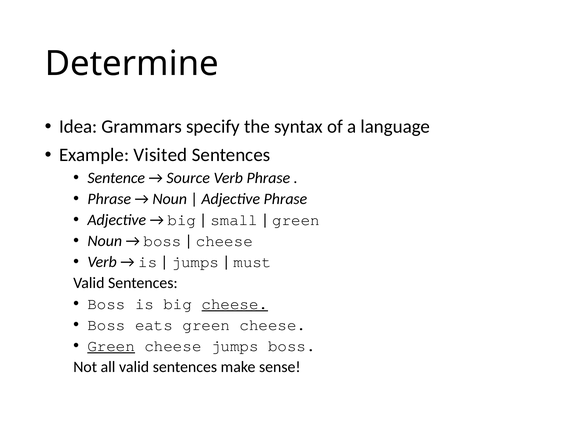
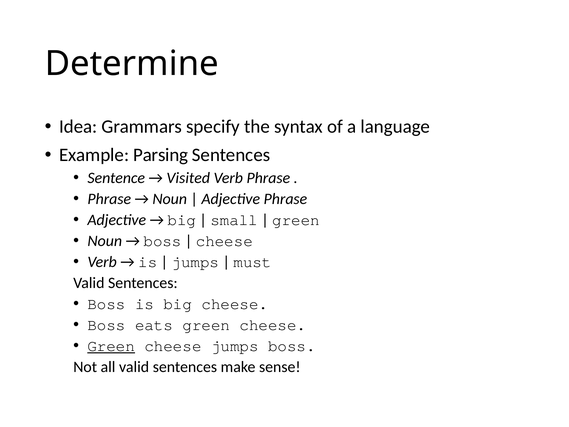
Visited: Visited -> Parsing
Source: Source -> Visited
cheese at (235, 304) underline: present -> none
